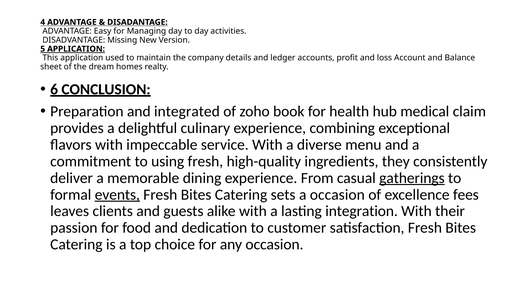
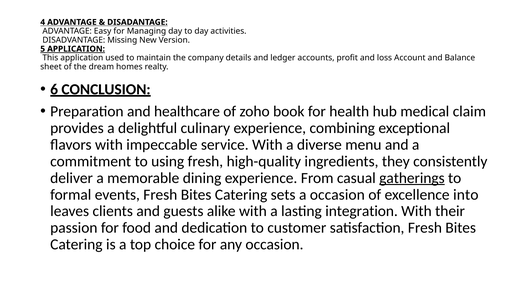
integrated: integrated -> healthcare
events underline: present -> none
fees: fees -> into
